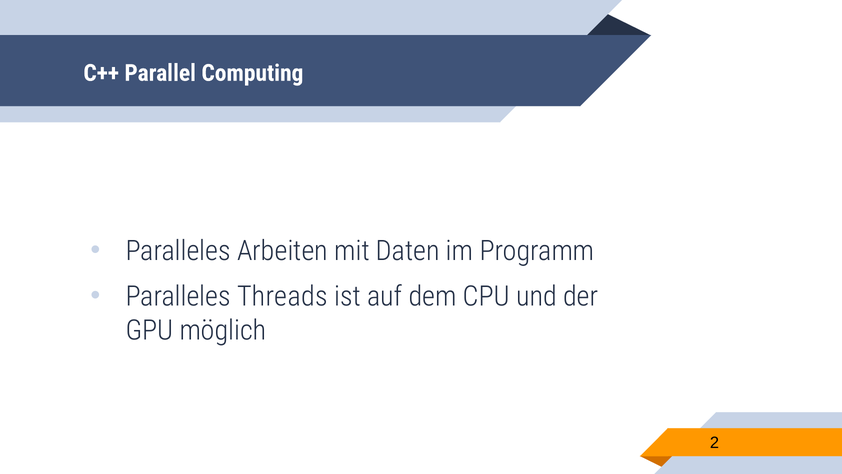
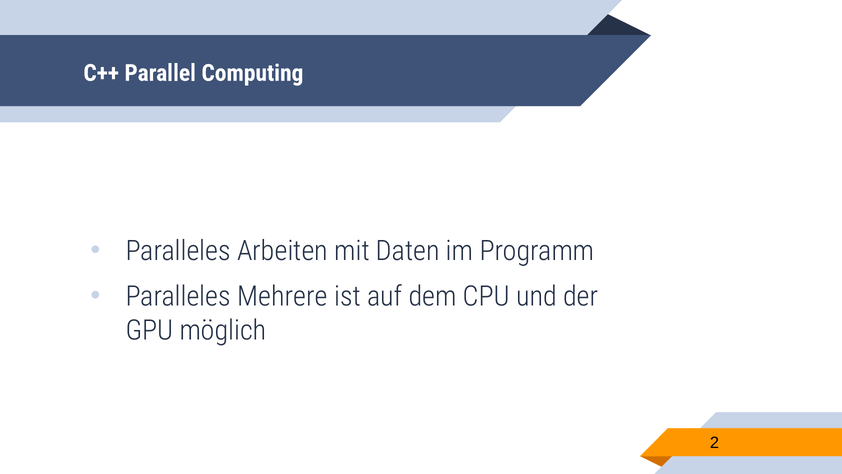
Threads: Threads -> Mehrere
